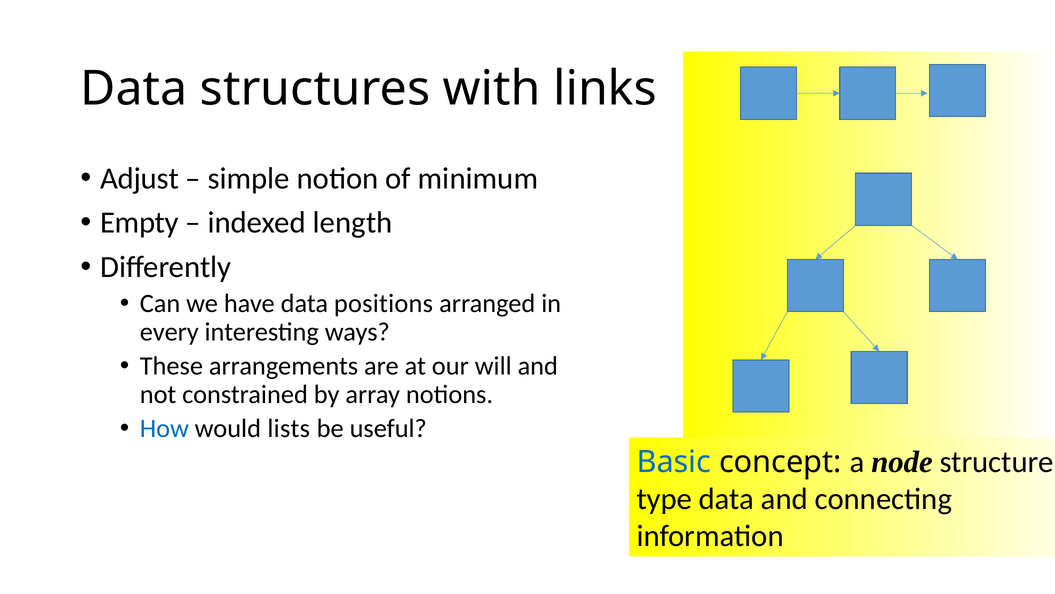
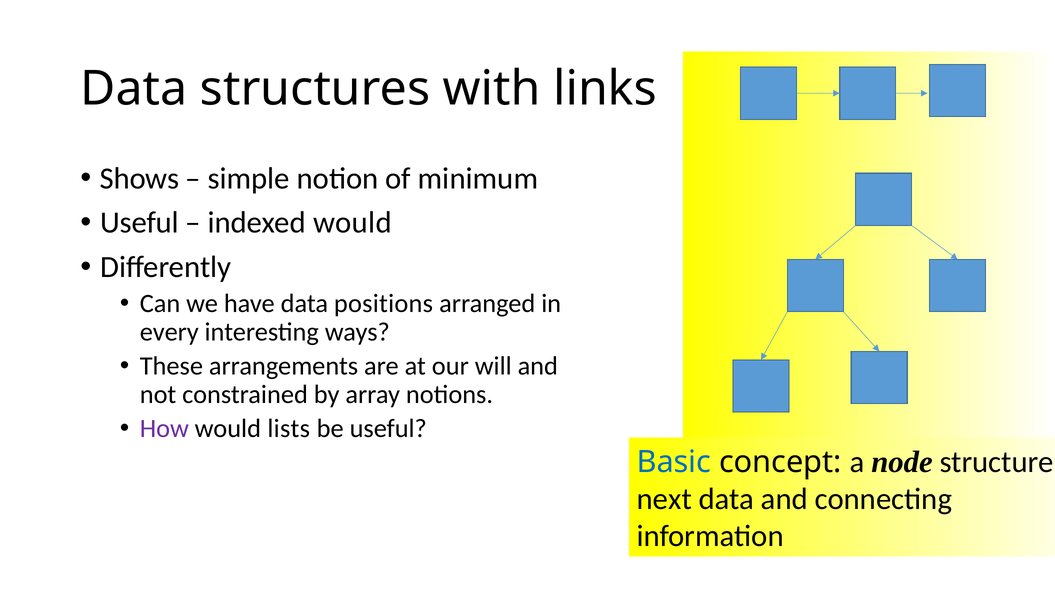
Adjust: Adjust -> Shows
Empty at (140, 223): Empty -> Useful
indexed length: length -> would
How colour: blue -> purple
type: type -> next
